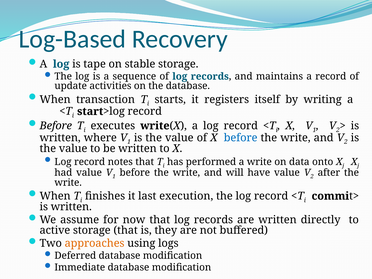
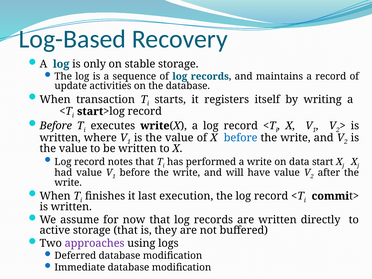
tape: tape -> only
onto: onto -> start
approaches colour: orange -> purple
